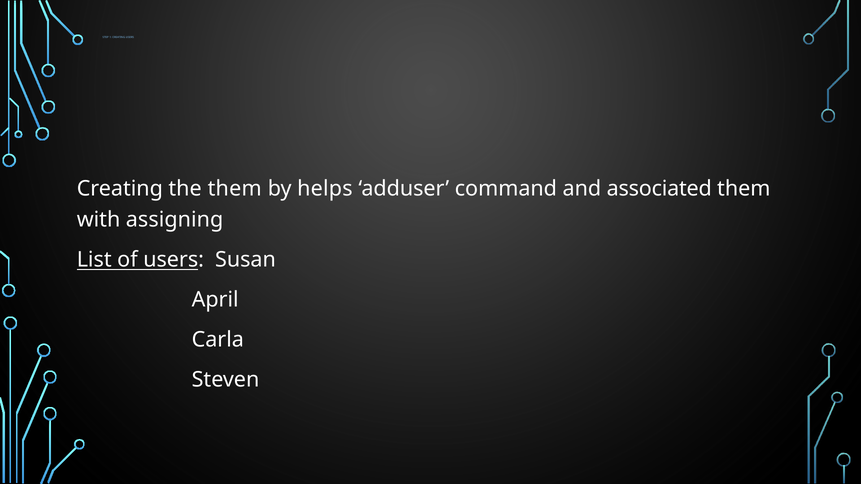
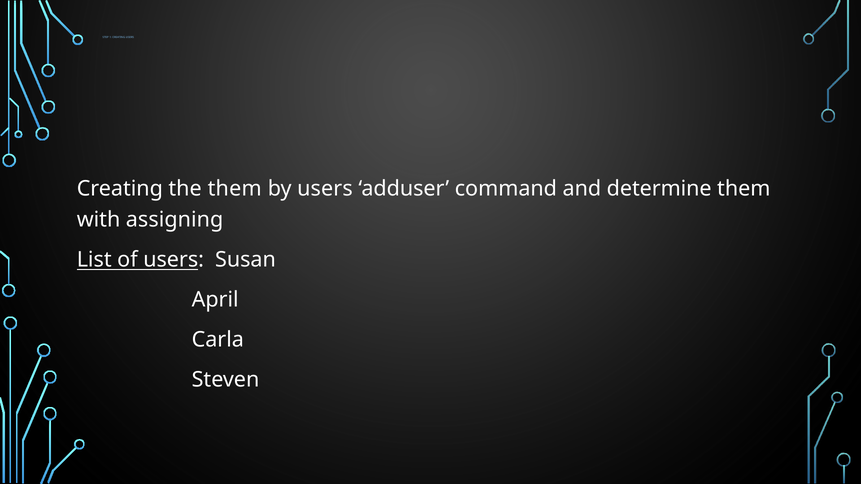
by helps: helps -> users
associated: associated -> determine
